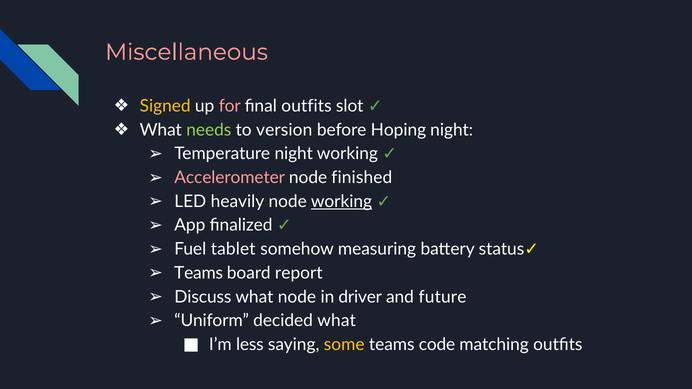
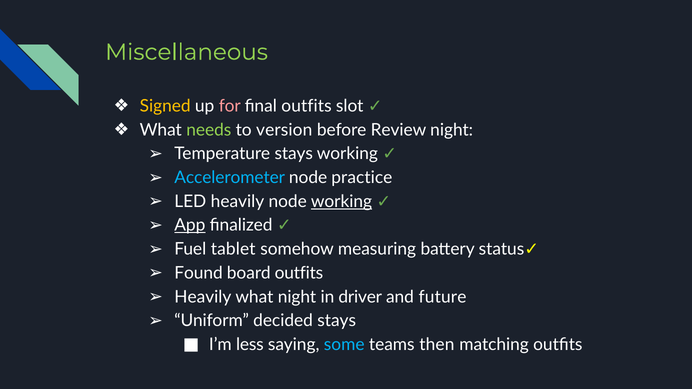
Miscellaneous colour: pink -> light green
Hoping: Hoping -> Review
Temperature night: night -> stays
Accelerometer colour: pink -> light blue
finished: finished -> practice
App underline: none -> present
Teams at (199, 273): Teams -> Found
board report: report -> outfits
Discuss at (203, 297): Discuss -> Heavily
what node: node -> night
decided what: what -> stays
some colour: yellow -> light blue
code: code -> then
